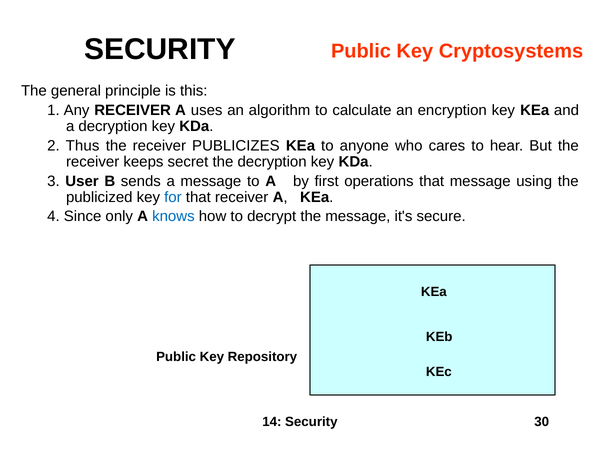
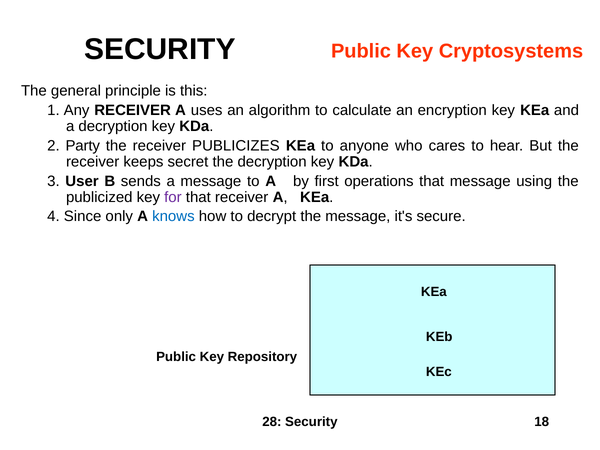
Thus: Thus -> Party
for colour: blue -> purple
14: 14 -> 28
30: 30 -> 18
